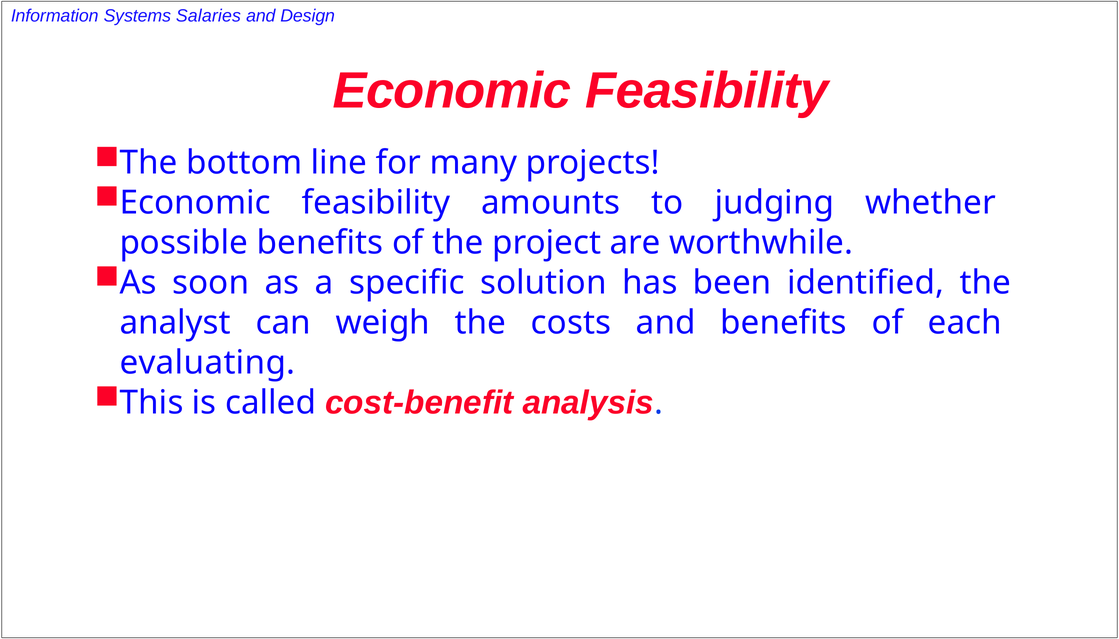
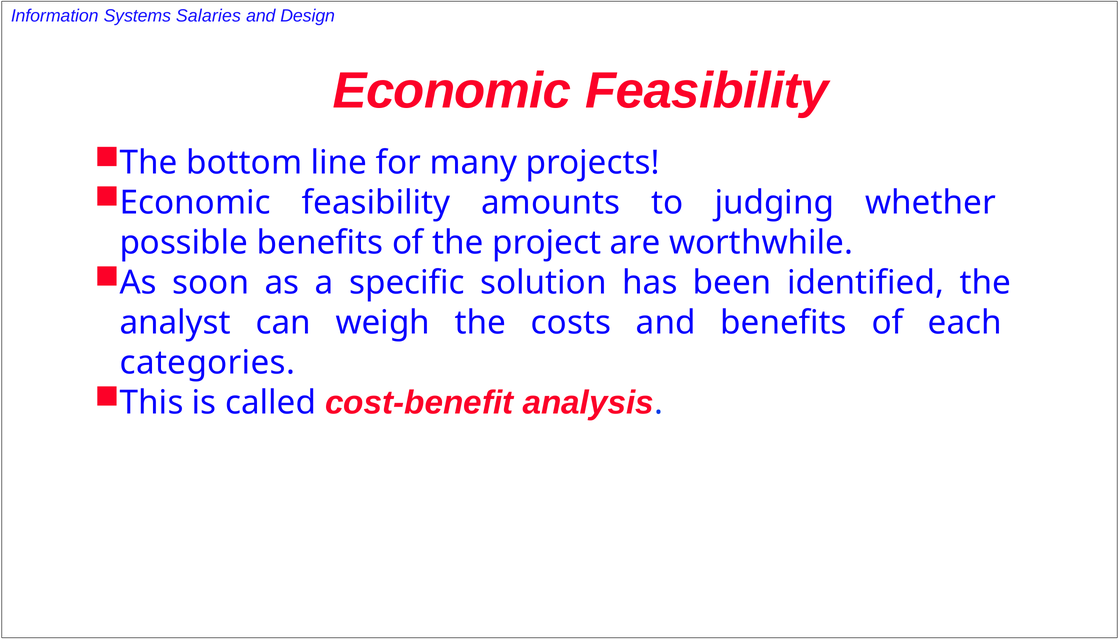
evaluating: evaluating -> categories
